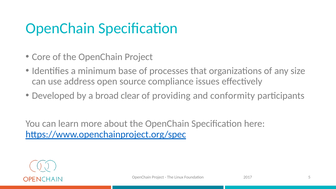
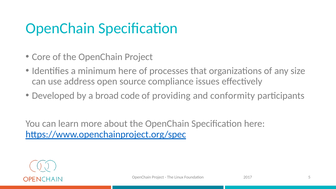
minimum base: base -> here
clear: clear -> code
